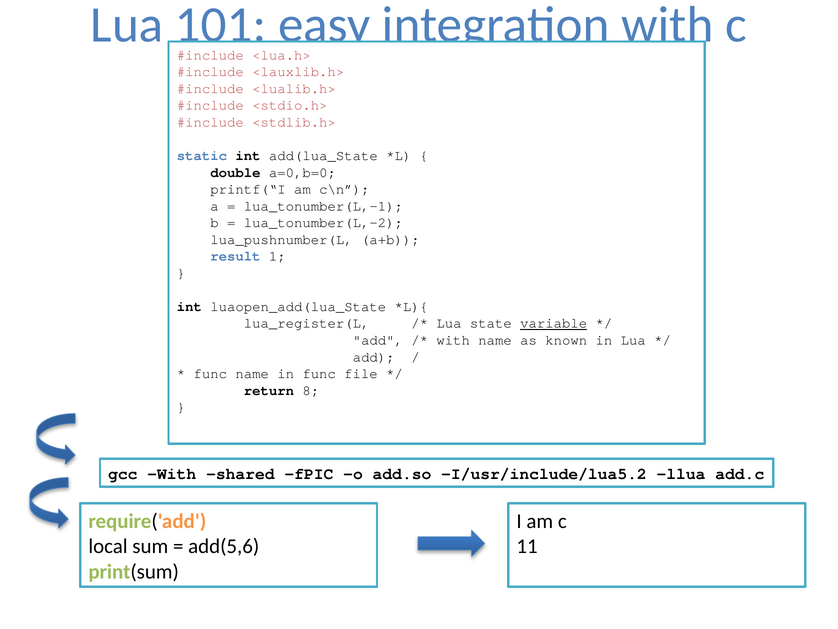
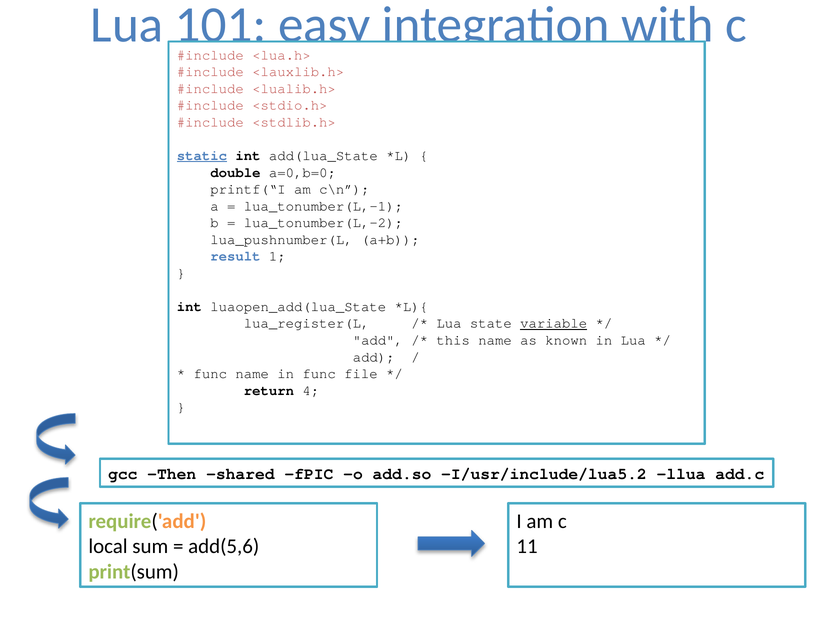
static underline: none -> present
with at (453, 340): with -> this
8: 8 -> 4
gcc With: With -> Then
